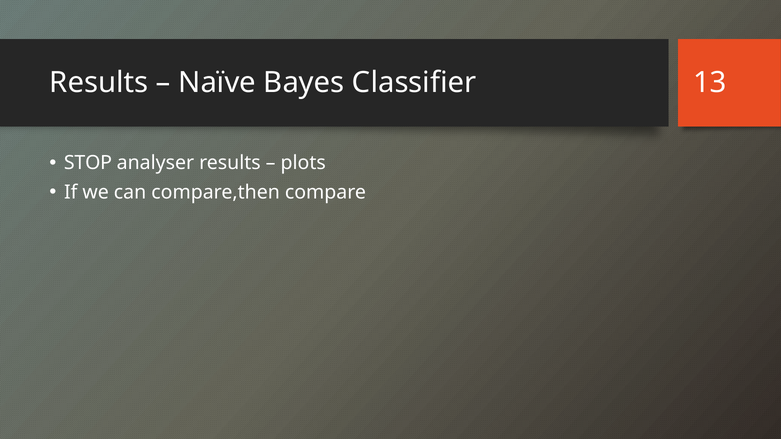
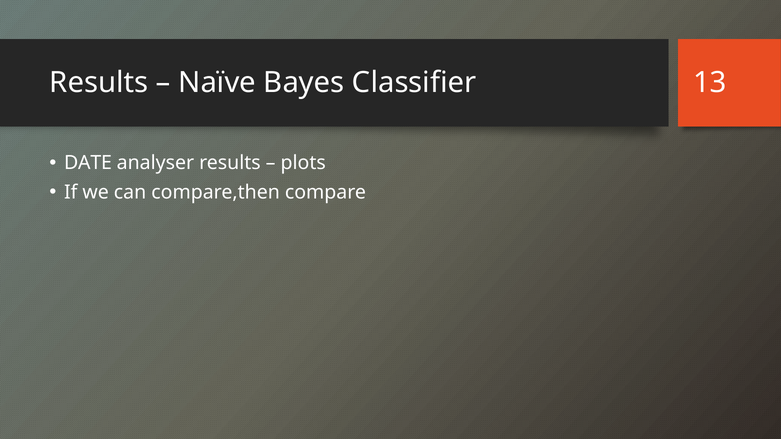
STOP: STOP -> DATE
